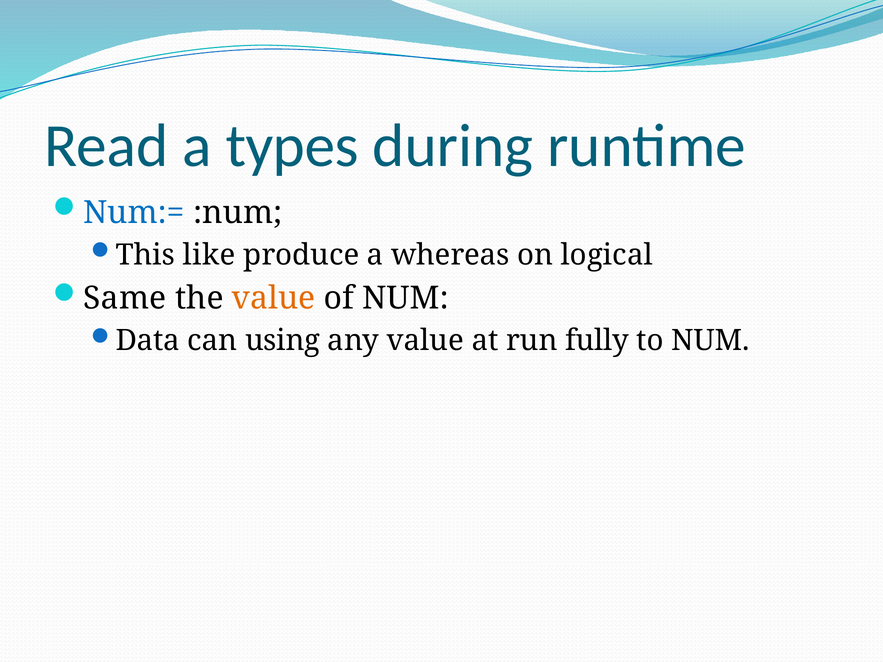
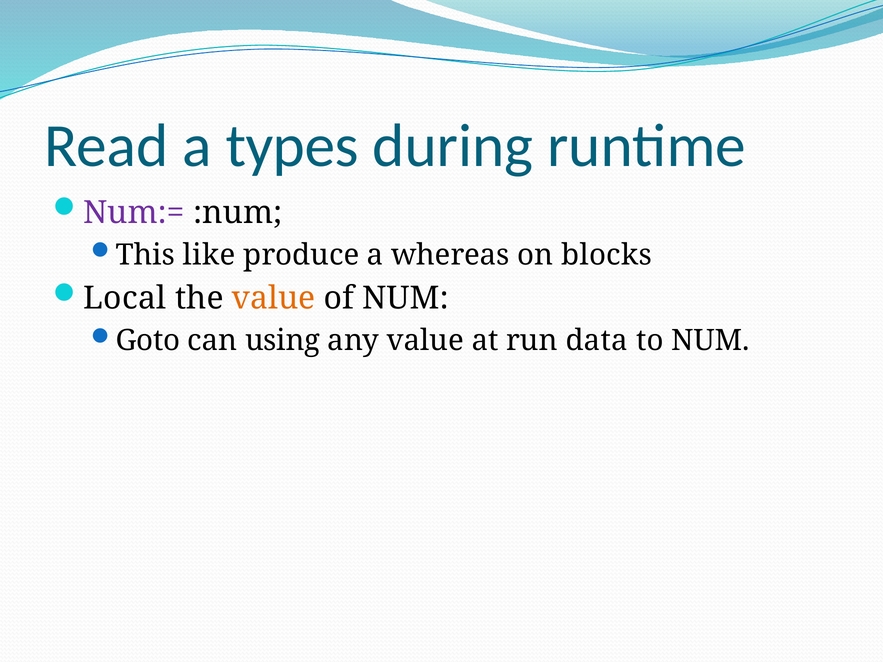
Num:= colour: blue -> purple
logical: logical -> blocks
Same: Same -> Local
Data: Data -> Goto
fully: fully -> data
